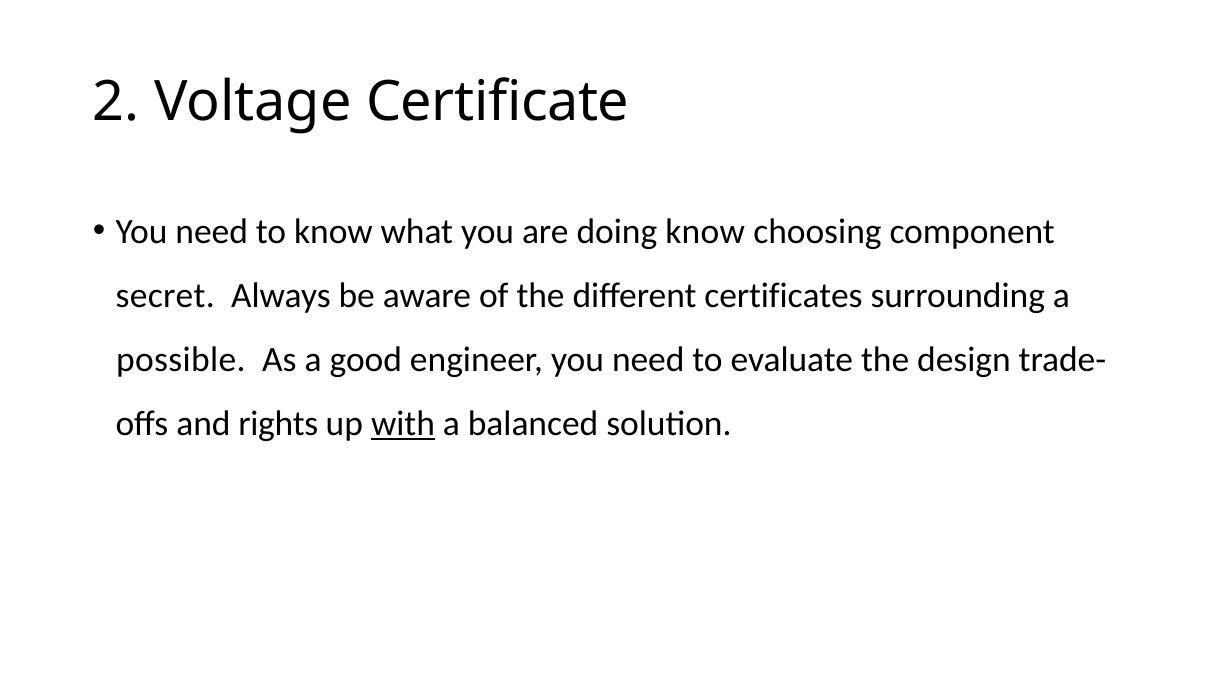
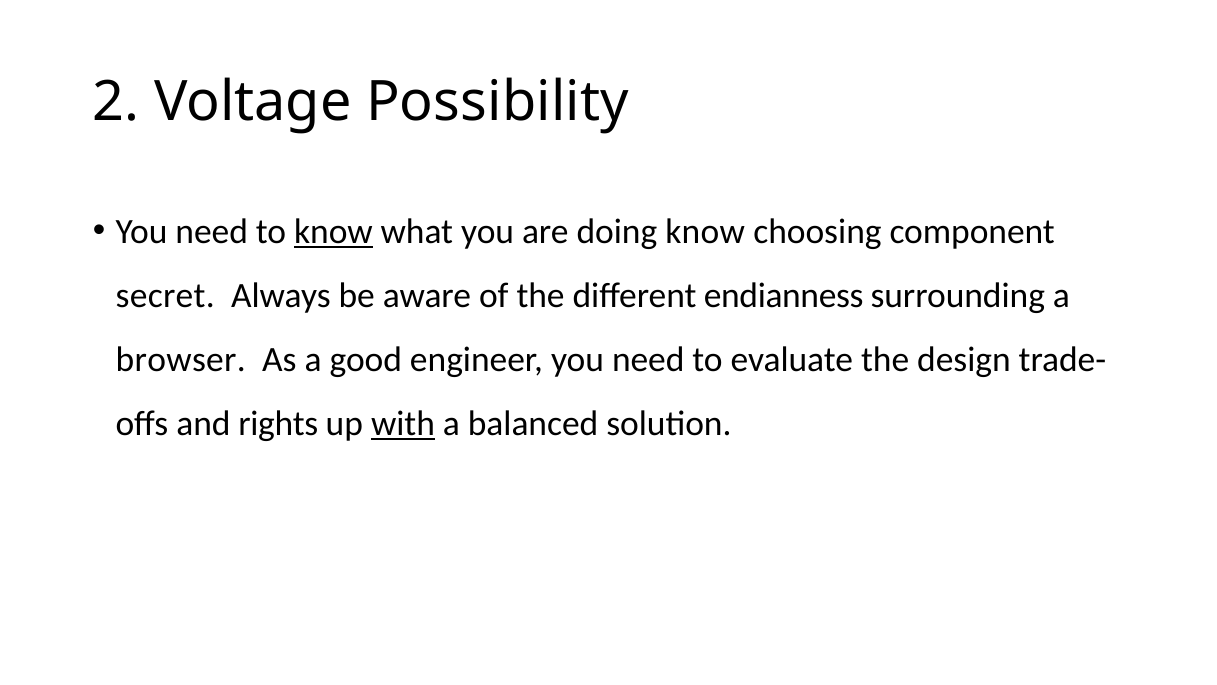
Certificate: Certificate -> Possibility
know at (333, 232) underline: none -> present
certificates: certificates -> endianness
possible: possible -> browser
